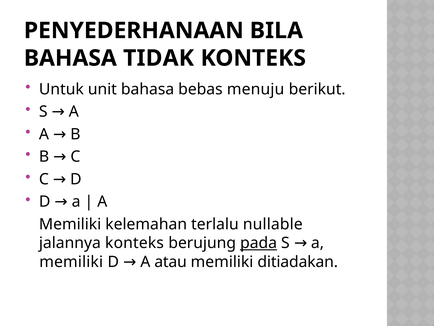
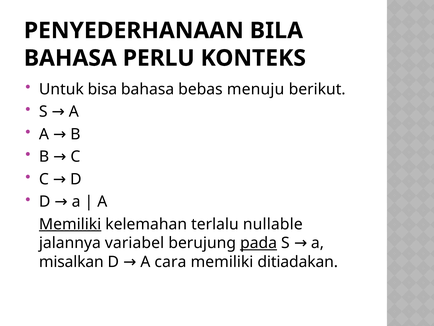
TIDAK: TIDAK -> PERLU
unit: unit -> bisa
Memiliki at (70, 224) underline: none -> present
jalannya konteks: konteks -> variabel
memiliki at (71, 262): memiliki -> misalkan
atau: atau -> cara
